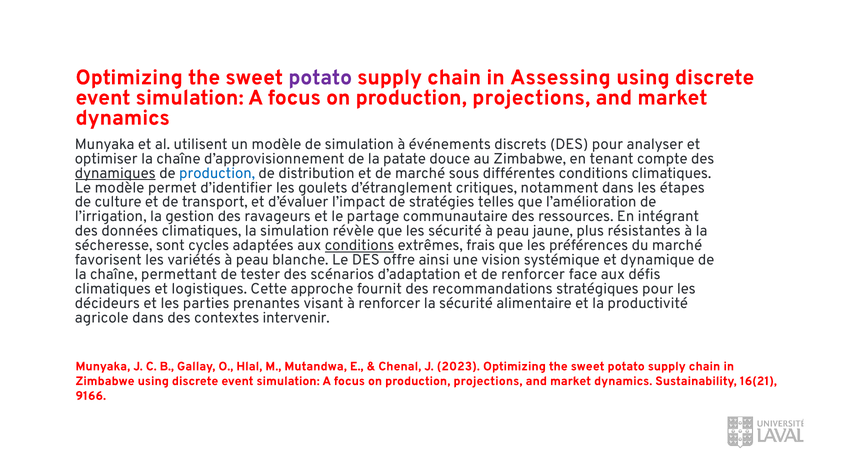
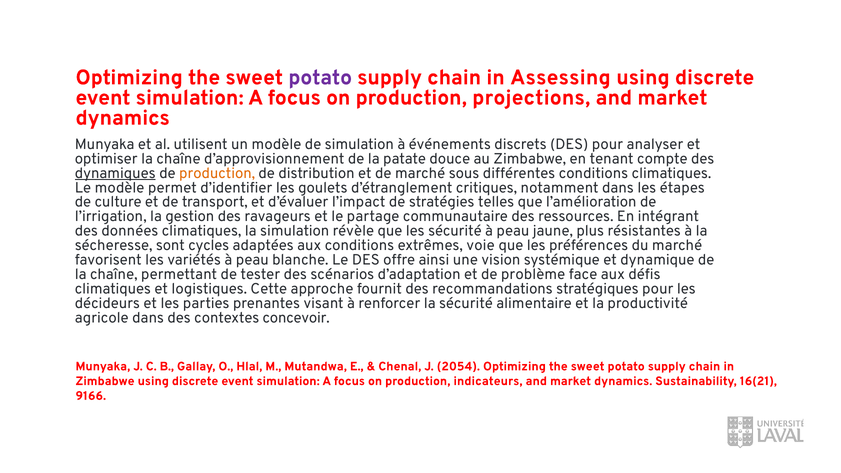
production at (217, 173) colour: blue -> orange
conditions at (359, 246) underline: present -> none
frais: frais -> voie
de renforcer: renforcer -> problème
intervenir: intervenir -> concevoir
2023: 2023 -> 2054
projections at (488, 381): projections -> indicateurs
